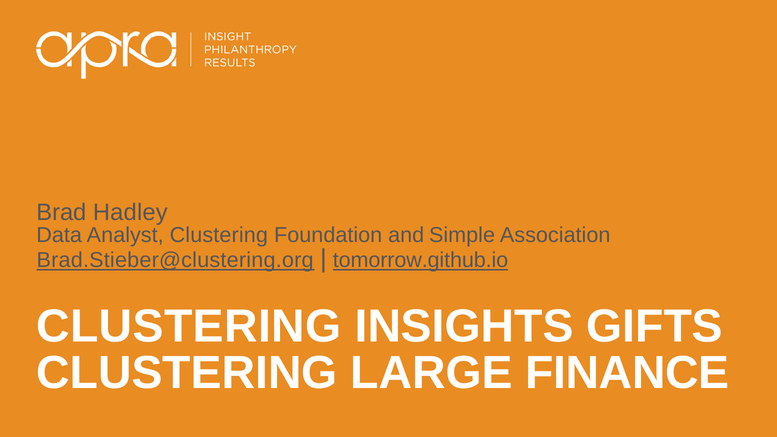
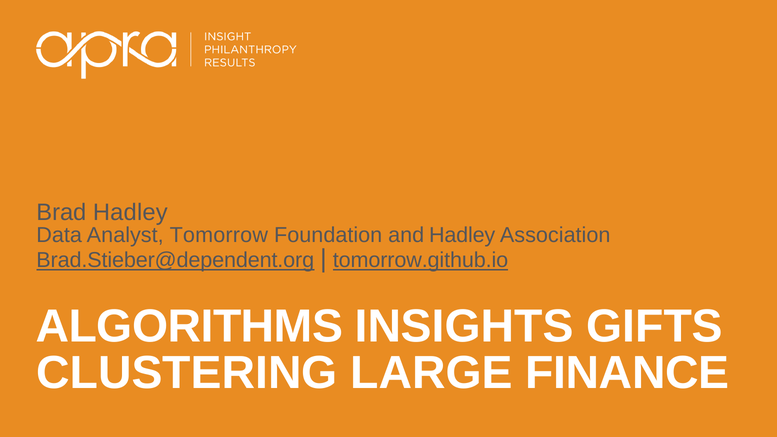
Analyst Clustering: Clustering -> Tomorrow
and Simple: Simple -> Hadley
Brad.Stieber@clustering.org: Brad.Stieber@clustering.org -> Brad.Stieber@dependent.org
CLUSTERING at (189, 326): CLUSTERING -> ALGORITHMS
